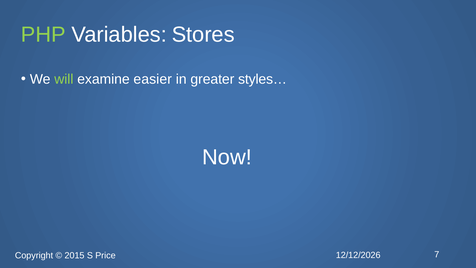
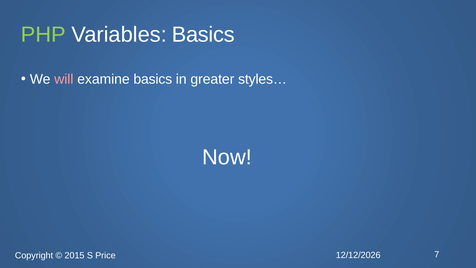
Variables Stores: Stores -> Basics
will colour: light green -> pink
examine easier: easier -> basics
